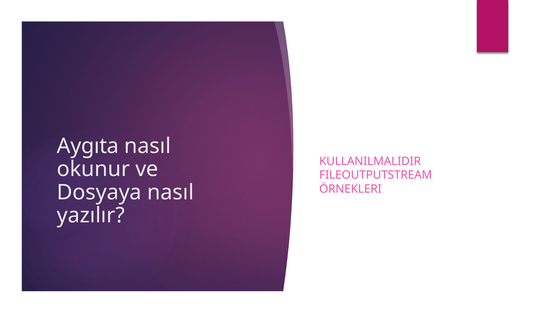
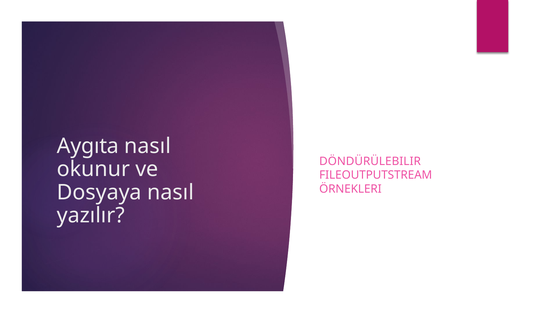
KULLANILMALIDIR: KULLANILMALIDIR -> DÖNDÜRÜLEBILIR
